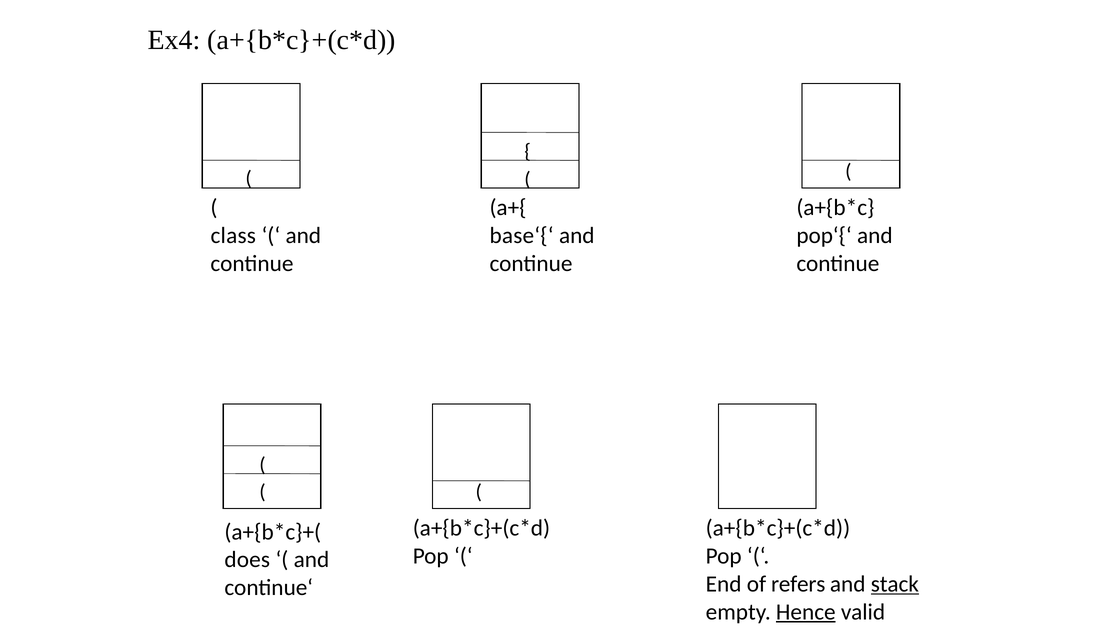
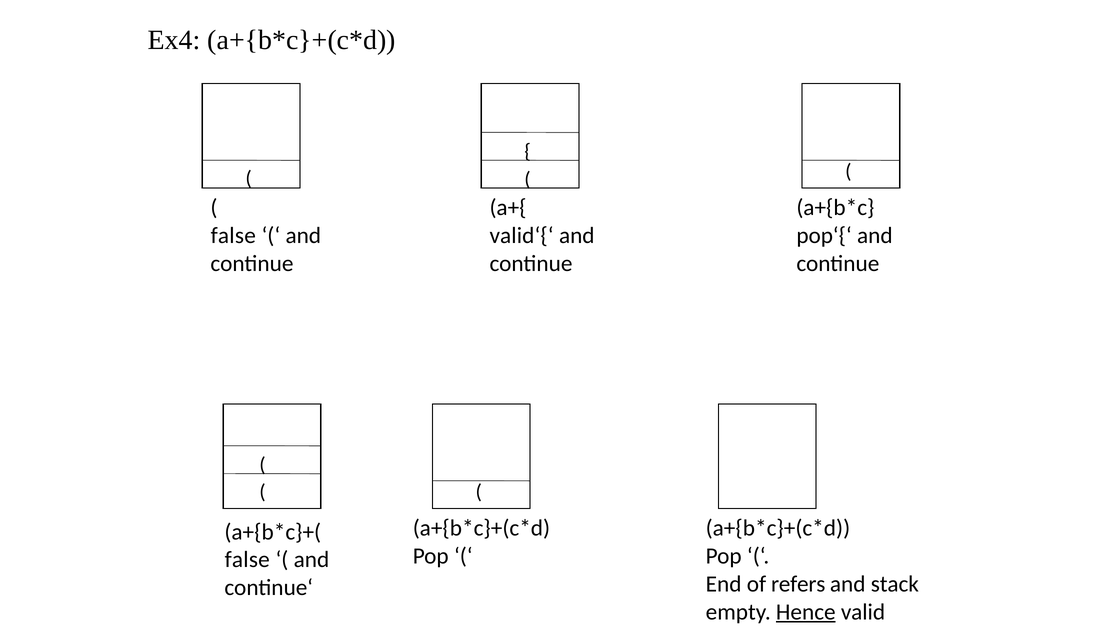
class at (233, 236): class -> false
base‘{‘: base‘{‘ -> valid‘{‘
does at (247, 560): does -> false
stack underline: present -> none
